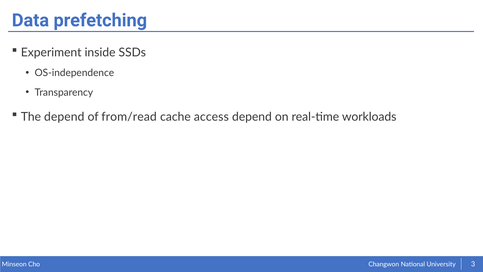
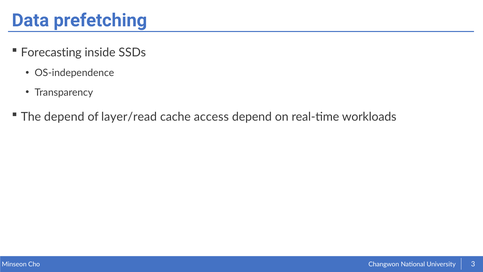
Experiment: Experiment -> Forecasting
from/read: from/read -> layer/read
